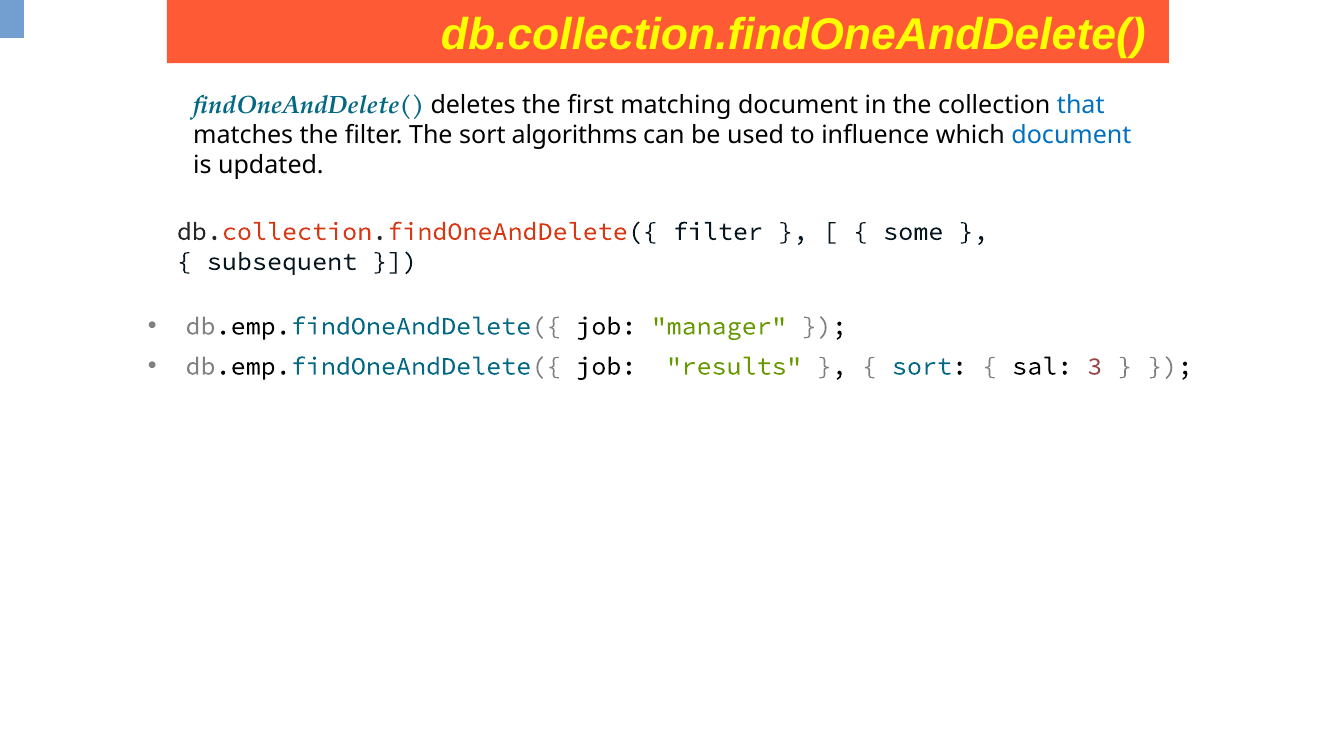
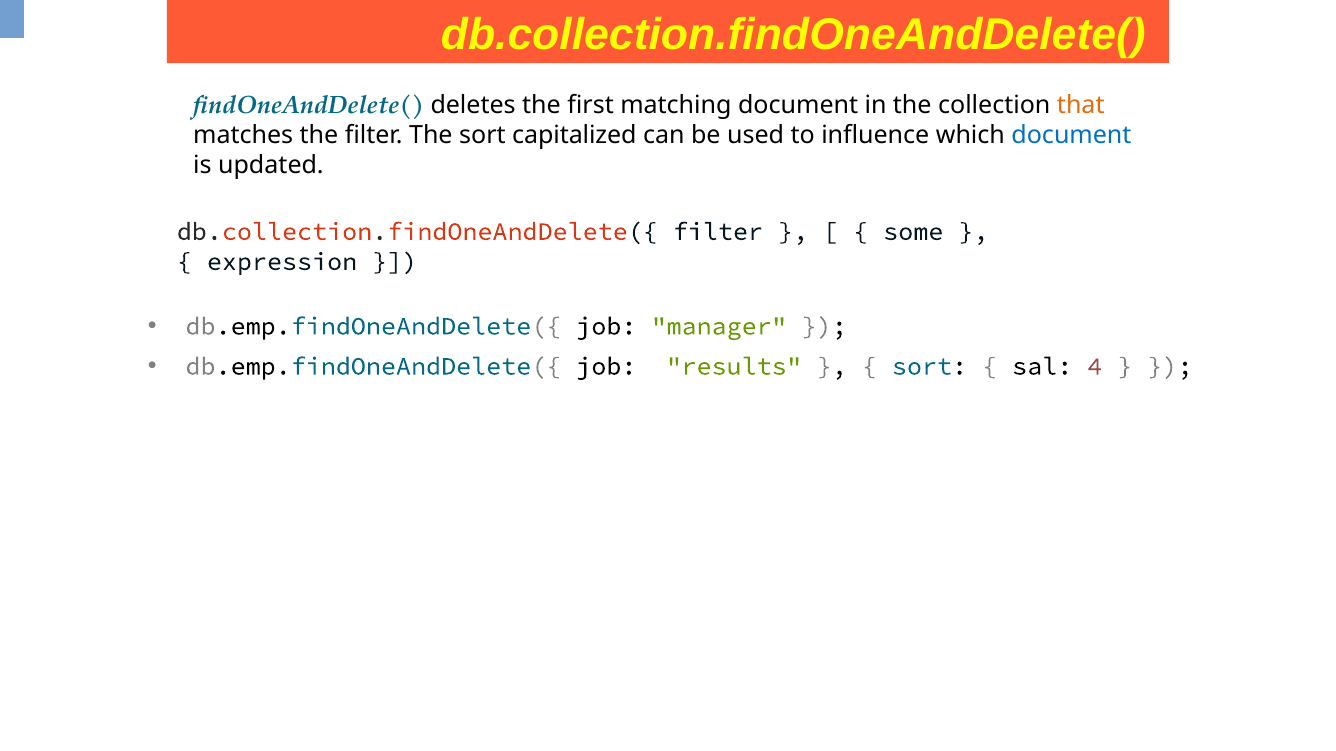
that colour: blue -> orange
algorithms: algorithms -> capitalized
subsequent: subsequent -> expression
3: 3 -> 4
